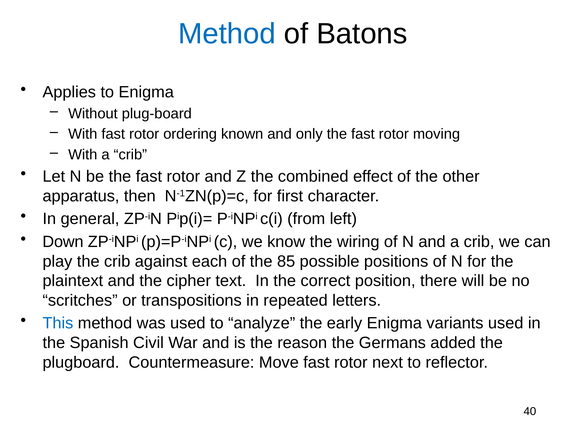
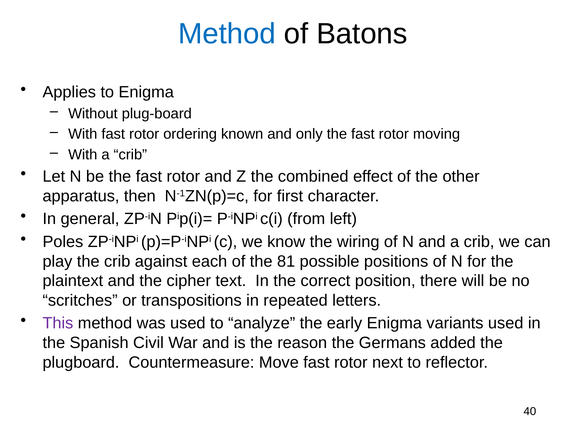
Down: Down -> Poles
85: 85 -> 81
This colour: blue -> purple
